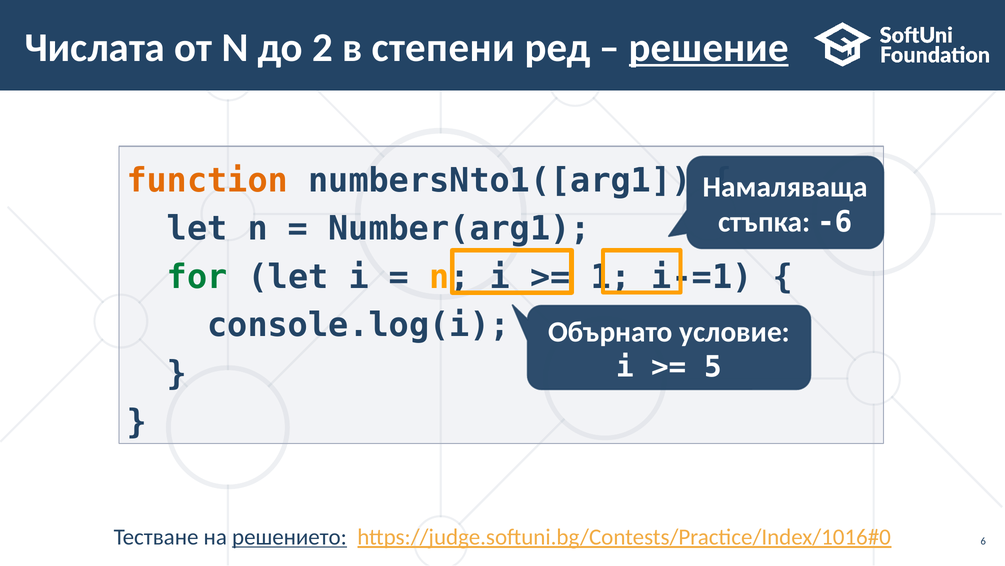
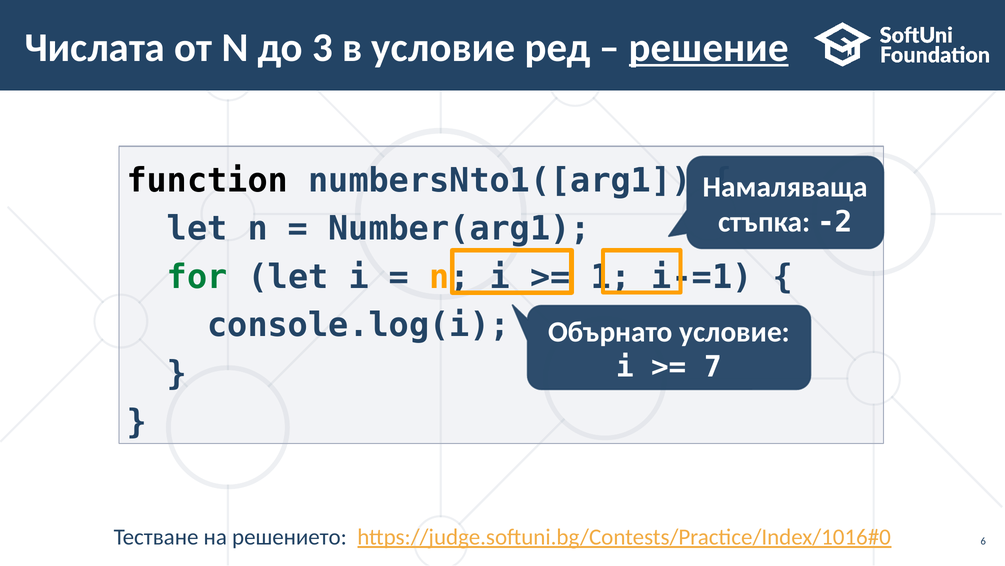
2: 2 -> 3
в степени: степени -> условие
function colour: orange -> black
-6: -6 -> -2
5: 5 -> 7
решението underline: present -> none
